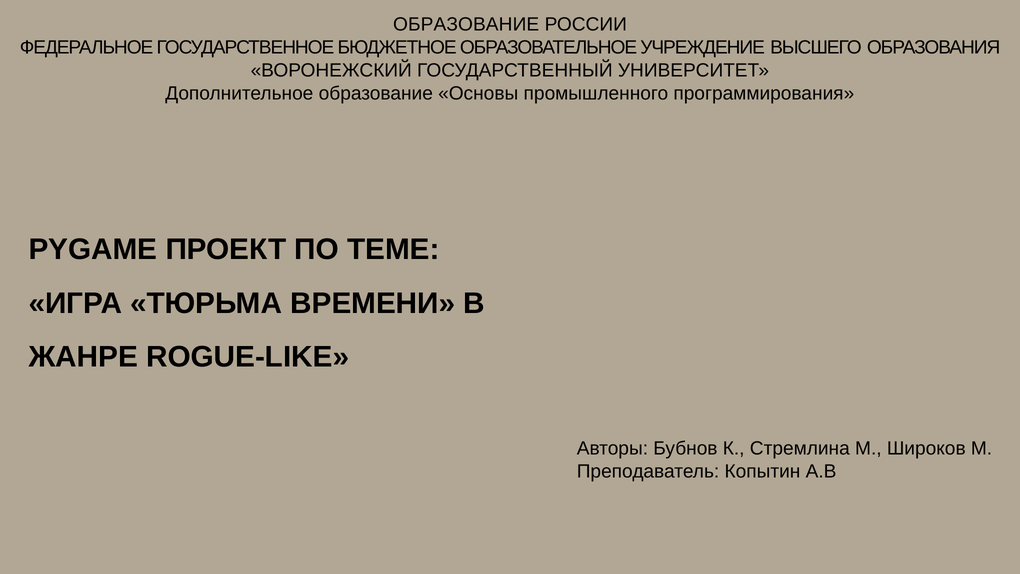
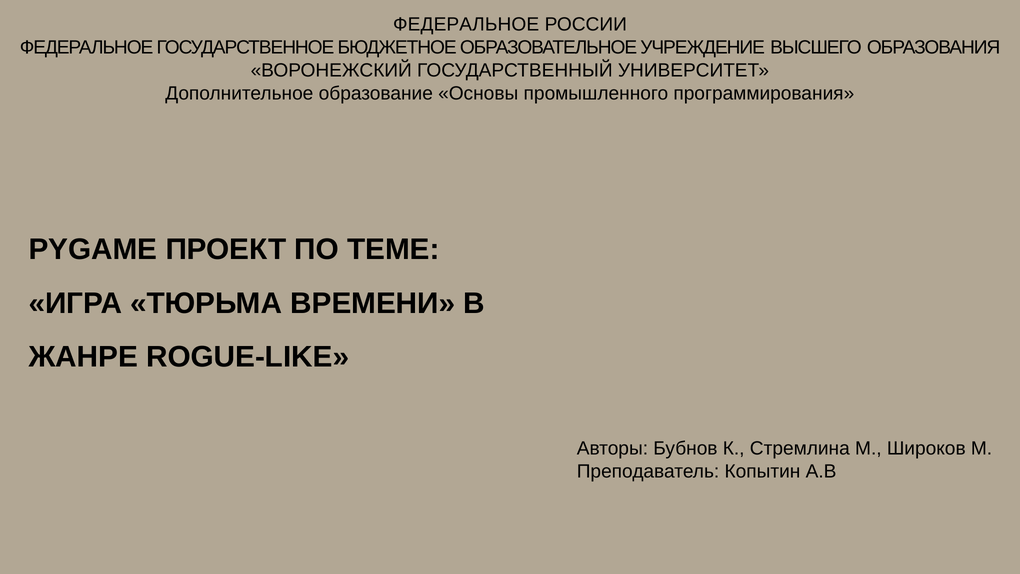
ОБРАЗОВАНИЕ at (466, 24): ОБРАЗОВАНИЕ -> ФЕДЕРАЛЬНОЕ
